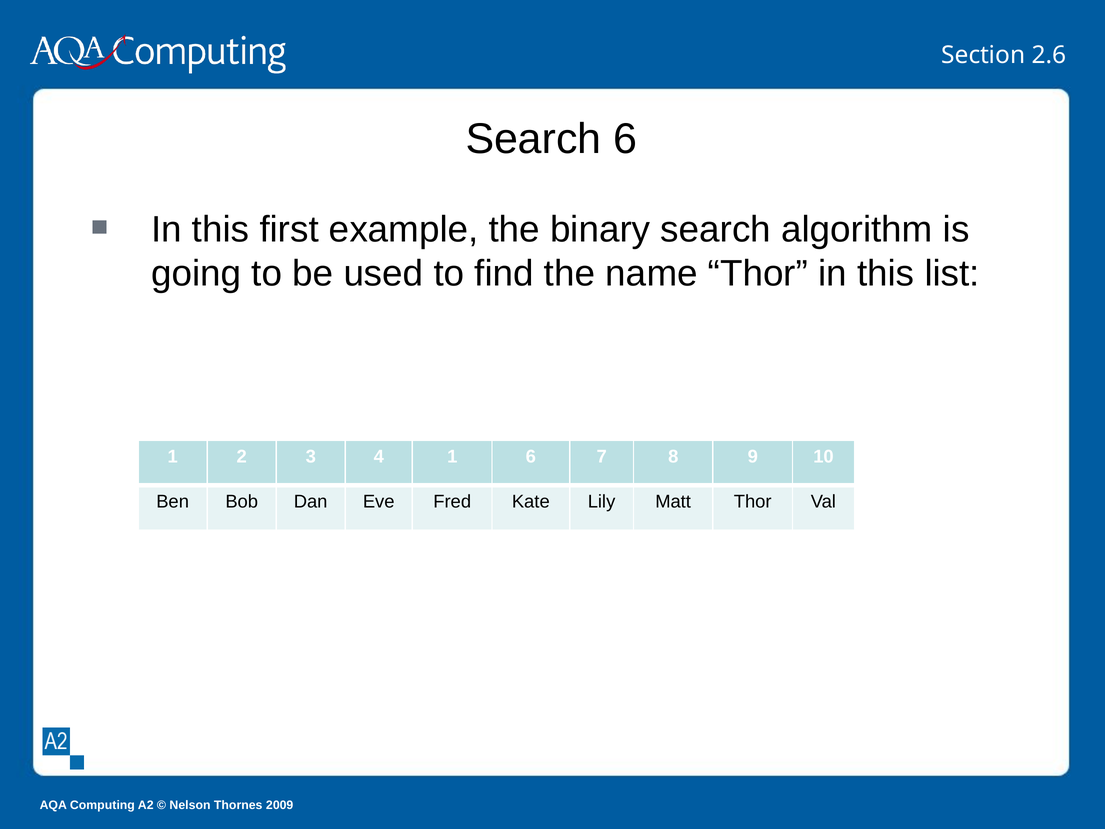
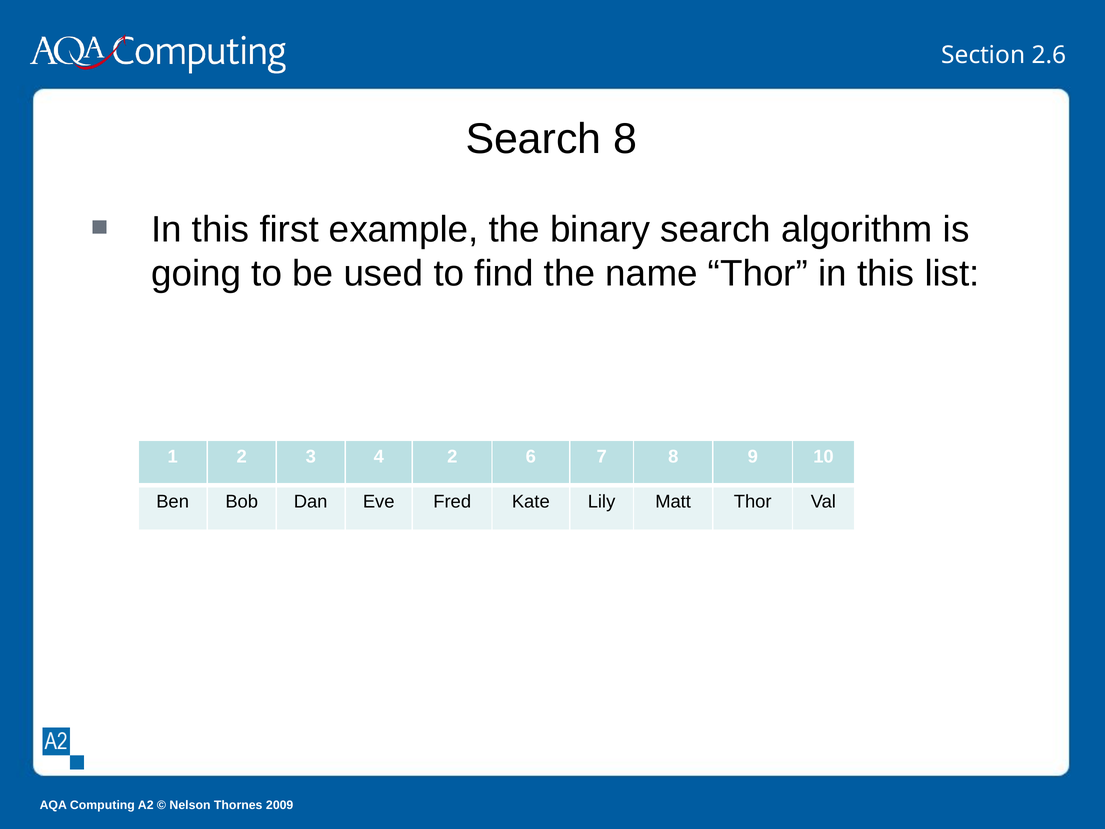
Search 6: 6 -> 8
4 1: 1 -> 2
